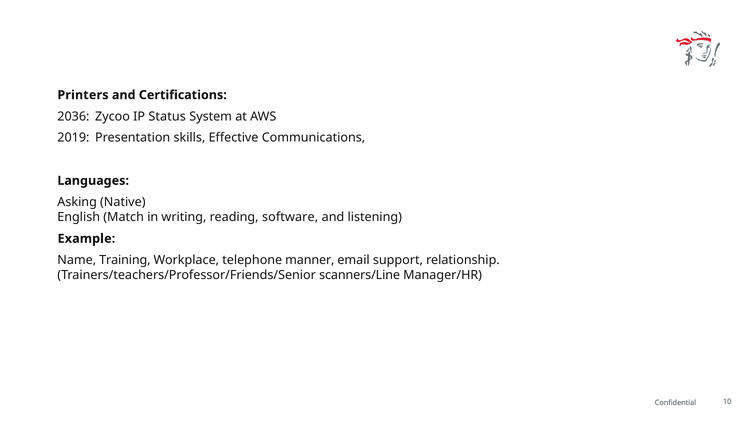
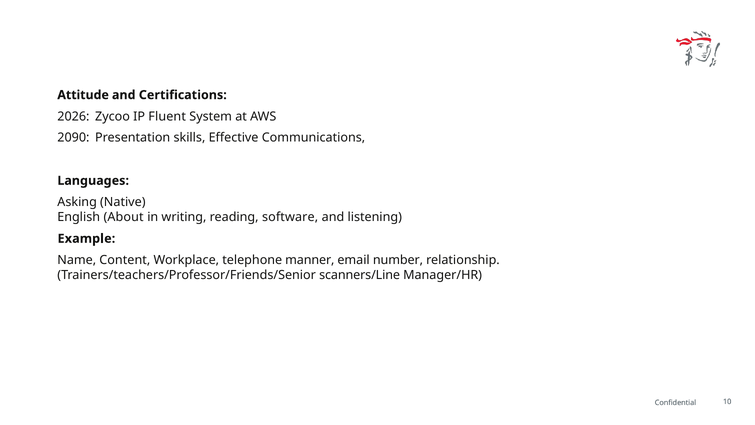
Printers: Printers -> Attitude
2036: 2036 -> 2026
Status: Status -> Fluent
2019: 2019 -> 2090
Match: Match -> About
Training: Training -> Content
support: support -> number
